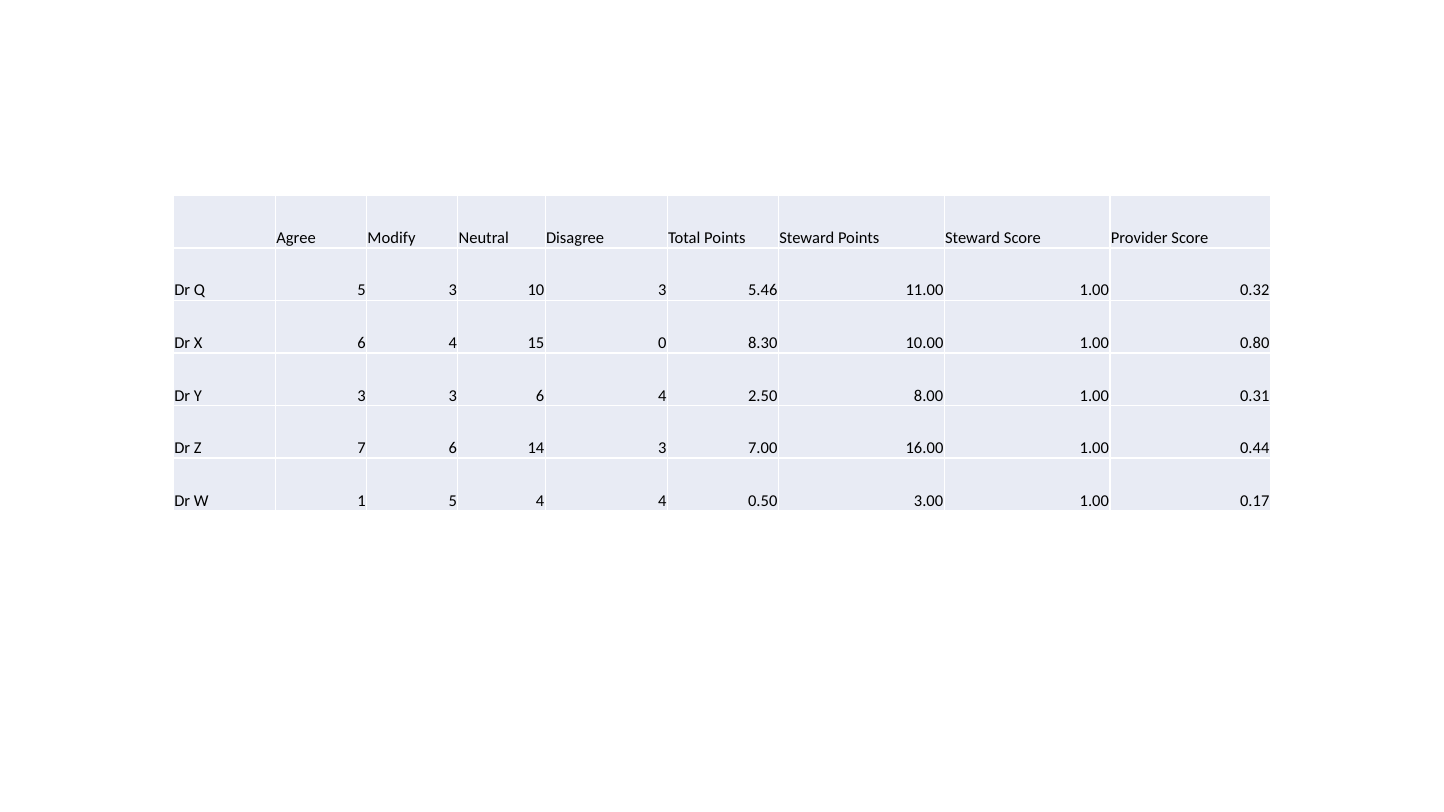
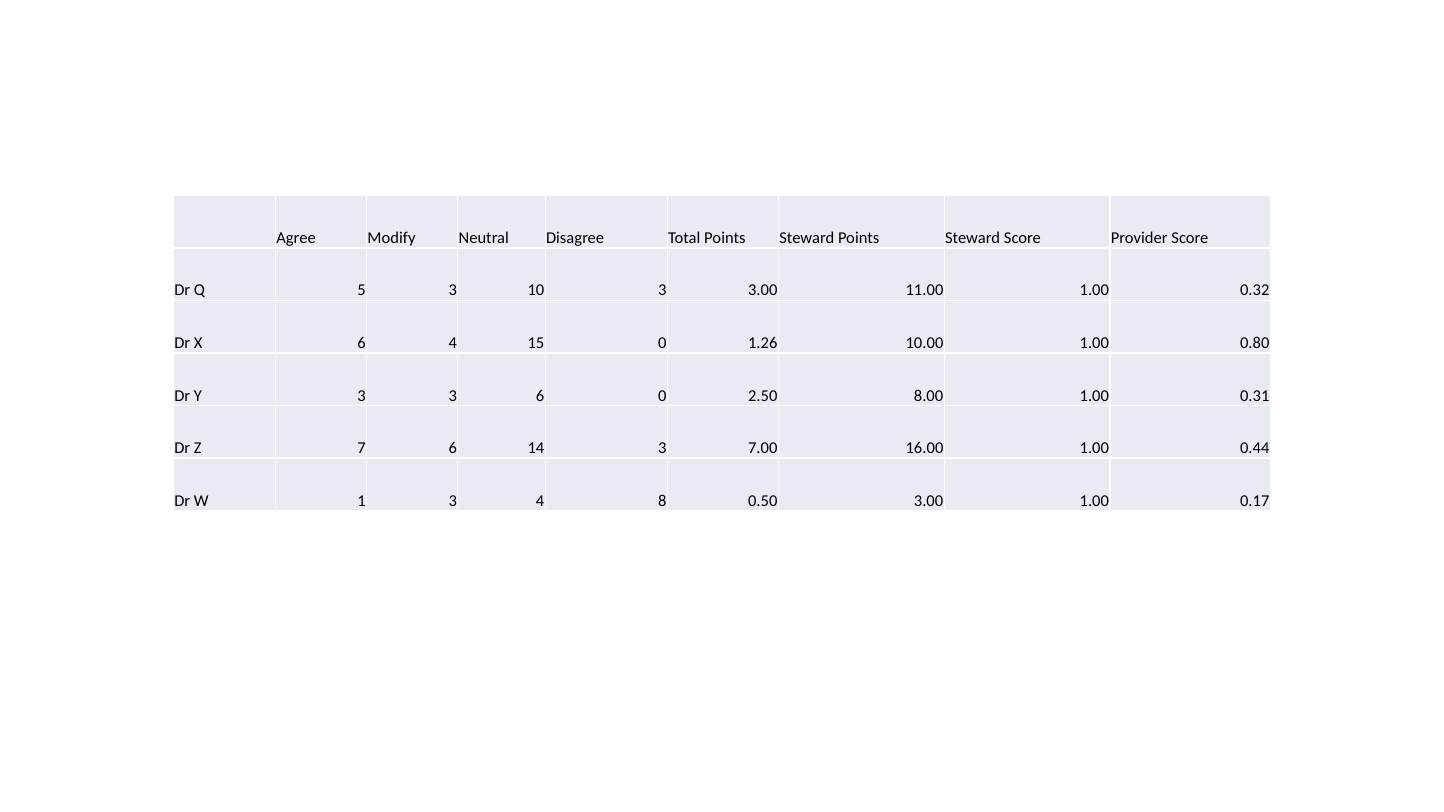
3 5.46: 5.46 -> 3.00
8.30: 8.30 -> 1.26
3 6 4: 4 -> 0
1 5: 5 -> 3
4 4: 4 -> 8
